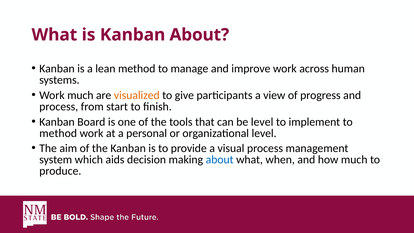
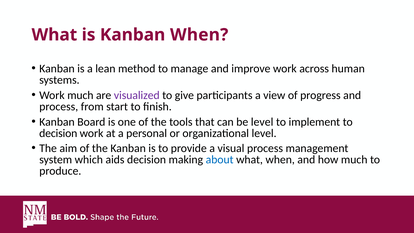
Kanban About: About -> When
visualized colour: orange -> purple
method at (58, 133): method -> decision
